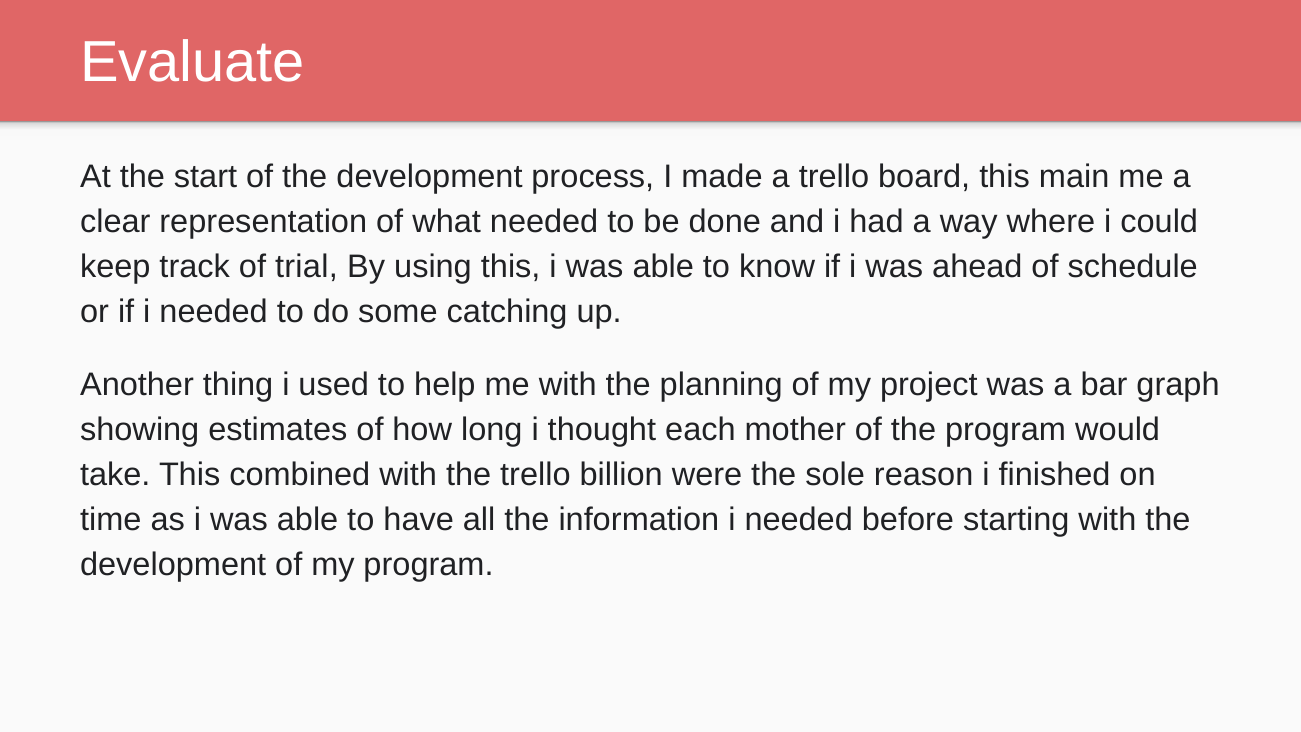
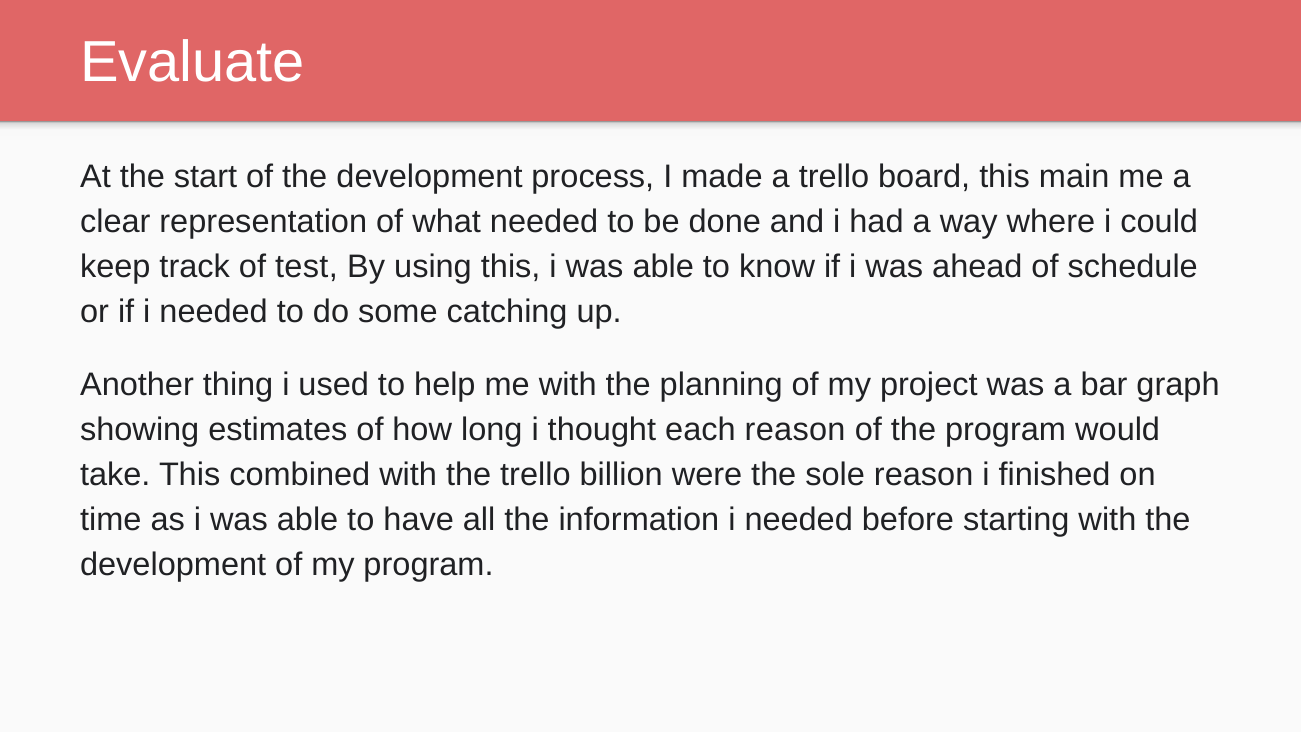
trial: trial -> test
each mother: mother -> reason
